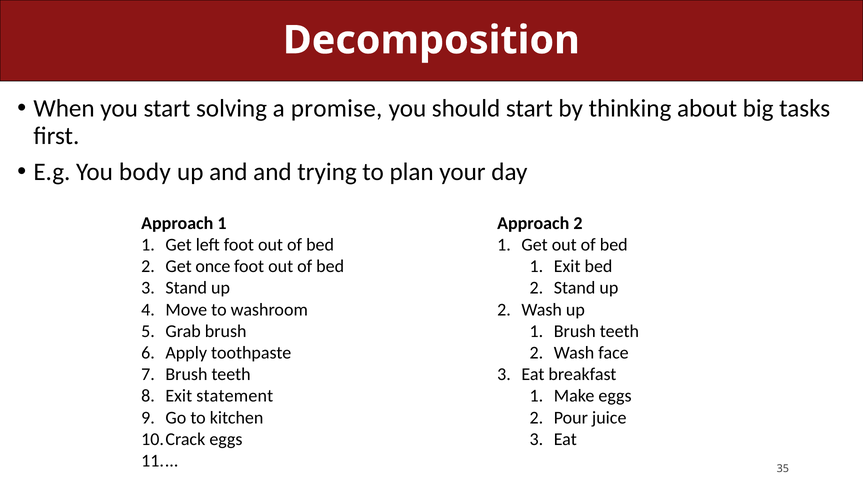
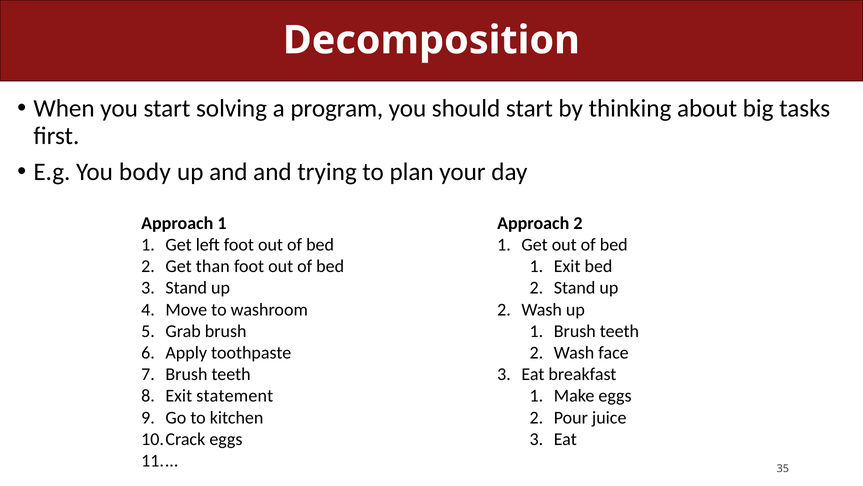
promise: promise -> program
once: once -> than
